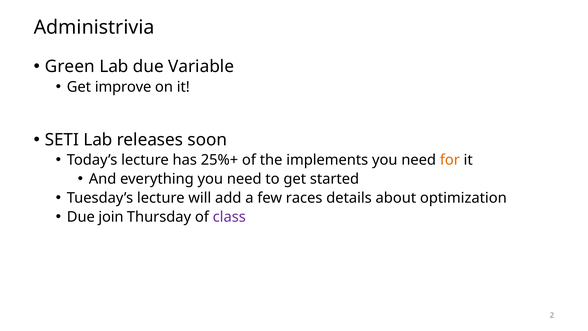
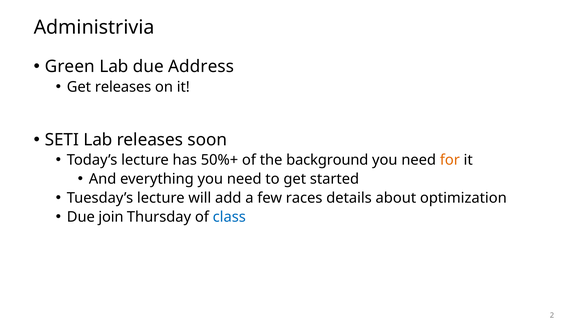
Variable: Variable -> Address
Get improve: improve -> releases
25%+: 25%+ -> 50%+
implements: implements -> background
class colour: purple -> blue
